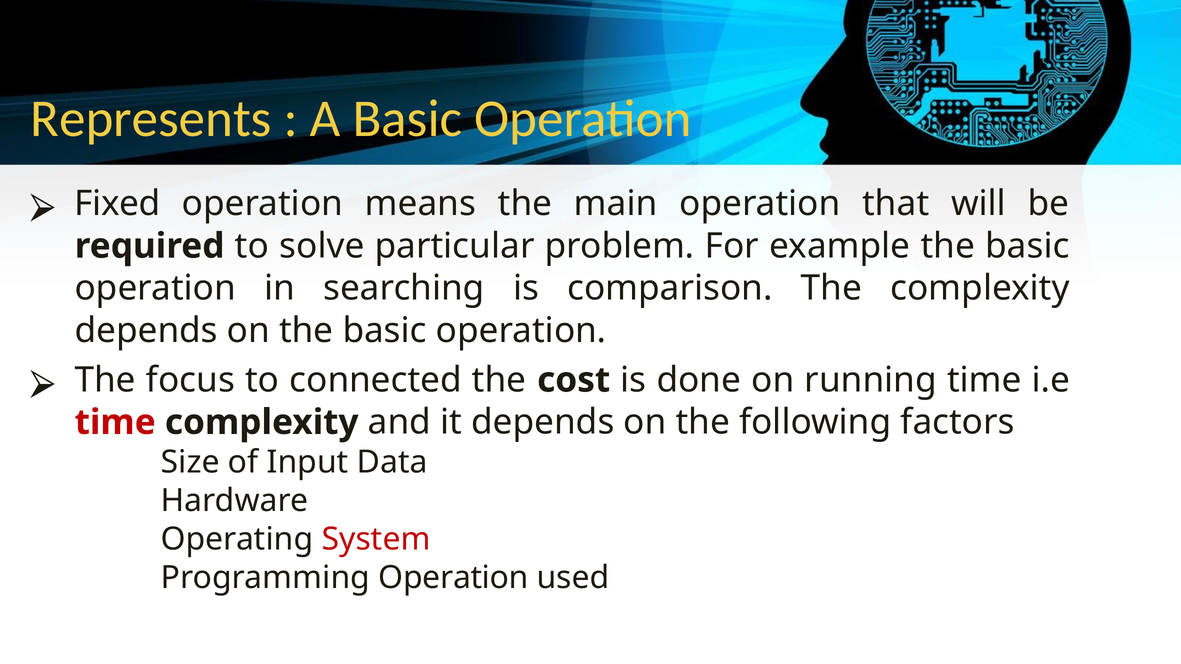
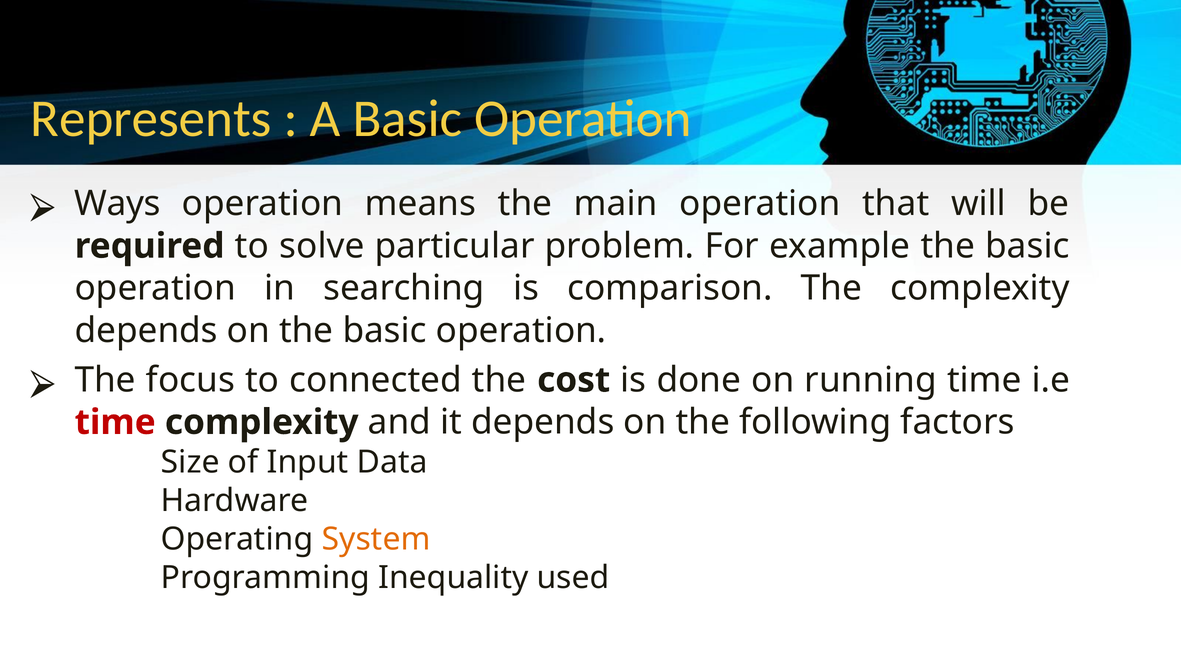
Fixed: Fixed -> Ways
System colour: red -> orange
Operation at (454, 578): Operation -> Inequality
